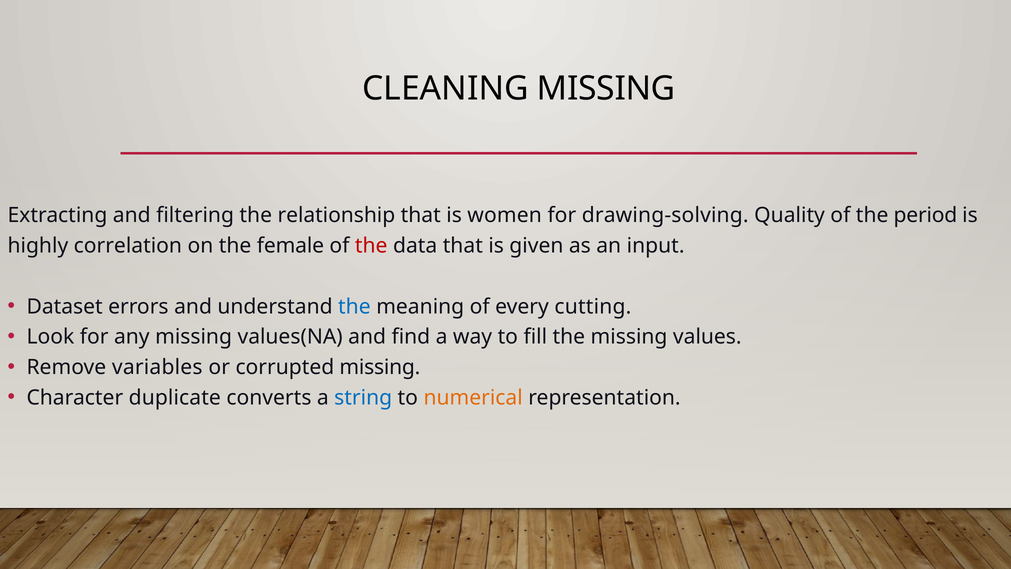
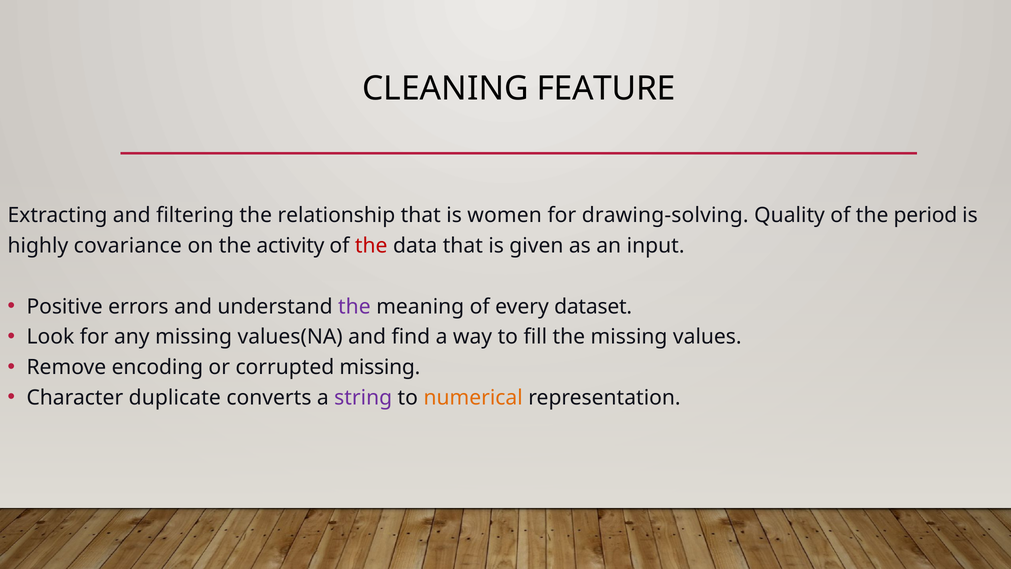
CLEANING MISSING: MISSING -> FEATURE
correlation: correlation -> covariance
female: female -> activity
Dataset: Dataset -> Positive
the at (354, 306) colour: blue -> purple
cutting: cutting -> dataset
variables: variables -> encoding
string colour: blue -> purple
